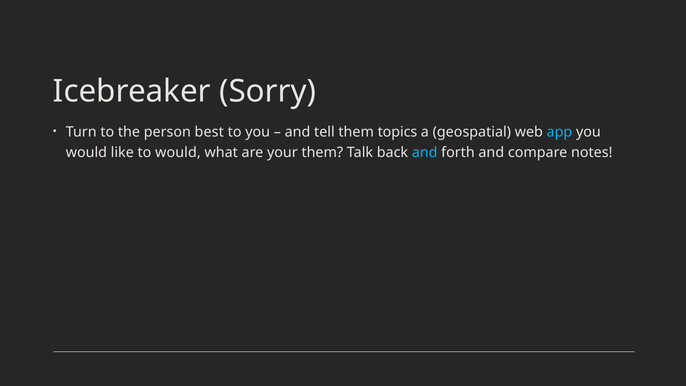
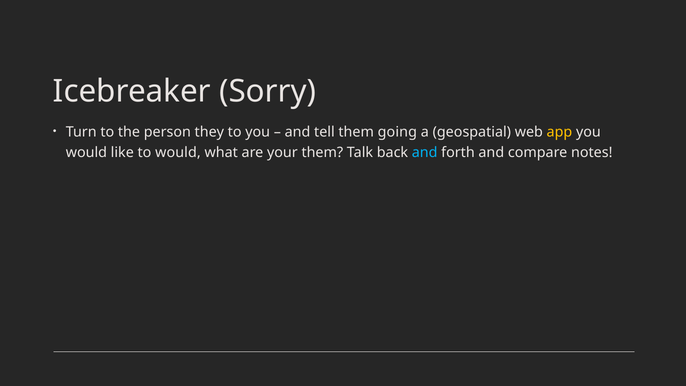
best: best -> they
topics: topics -> going
app colour: light blue -> yellow
